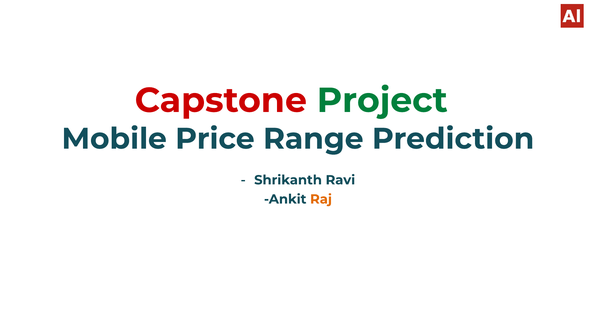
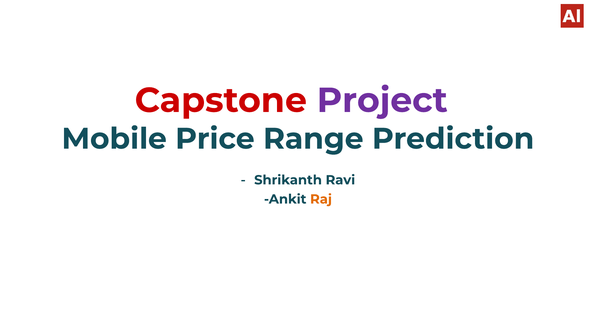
Project colour: green -> purple
